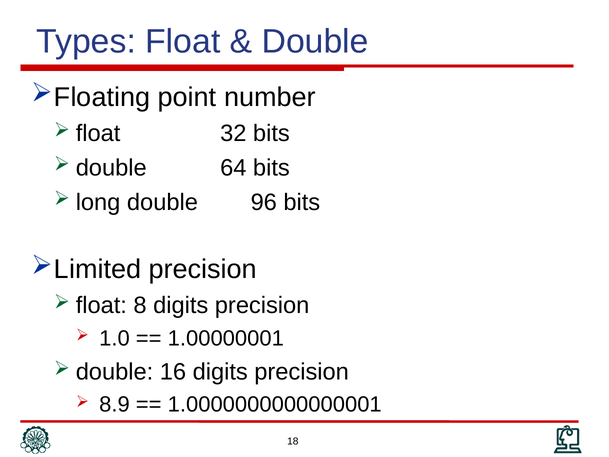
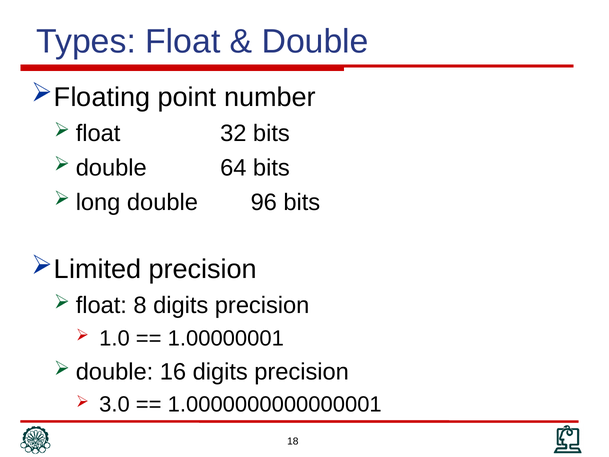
8.9: 8.9 -> 3.0
